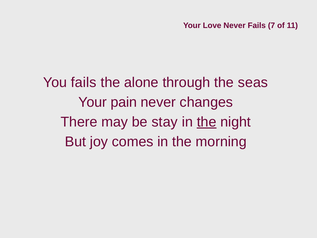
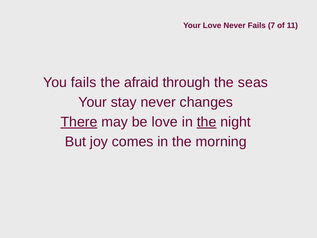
alone: alone -> afraid
pain: pain -> stay
There underline: none -> present
be stay: stay -> love
